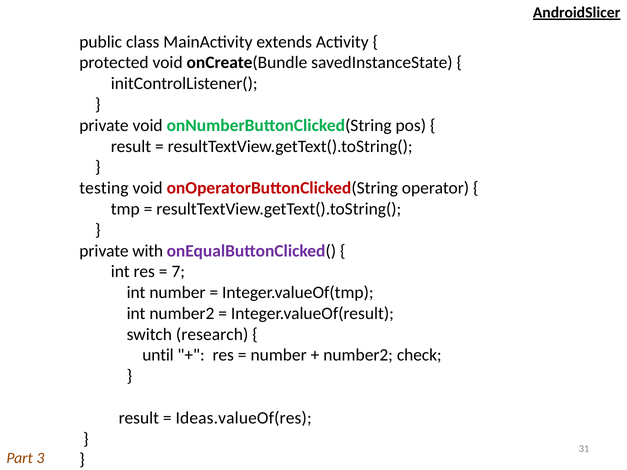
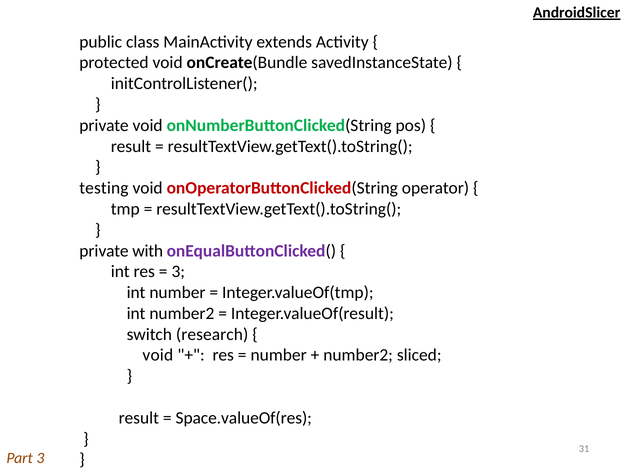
7 at (178, 272): 7 -> 3
until at (158, 355): until -> void
check: check -> sliced
Ideas.valueOf(res: Ideas.valueOf(res -> Space.valueOf(res
